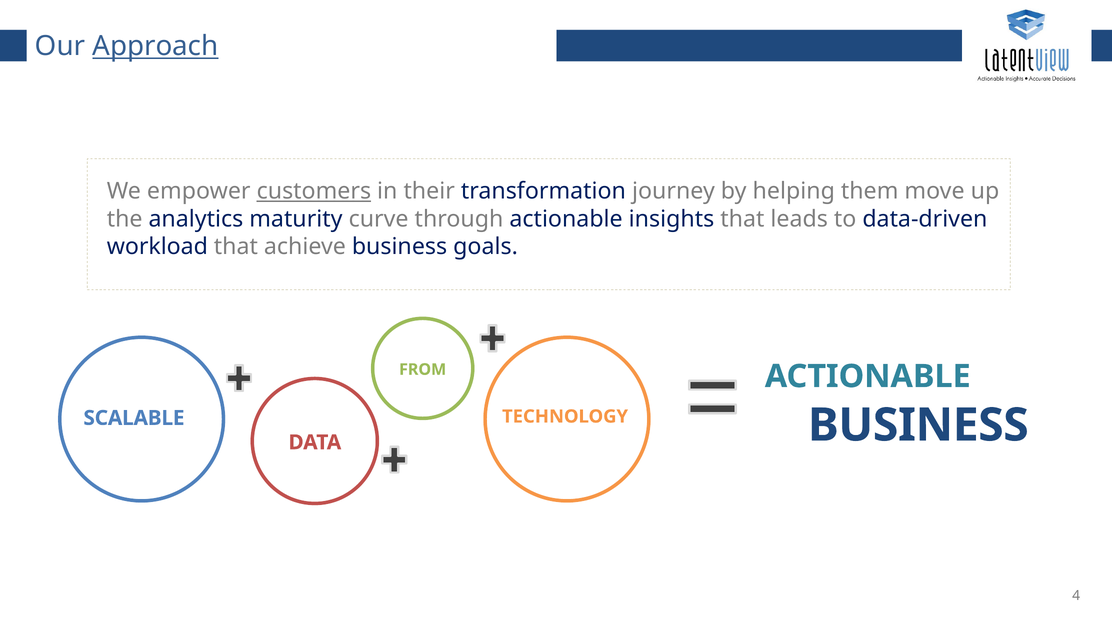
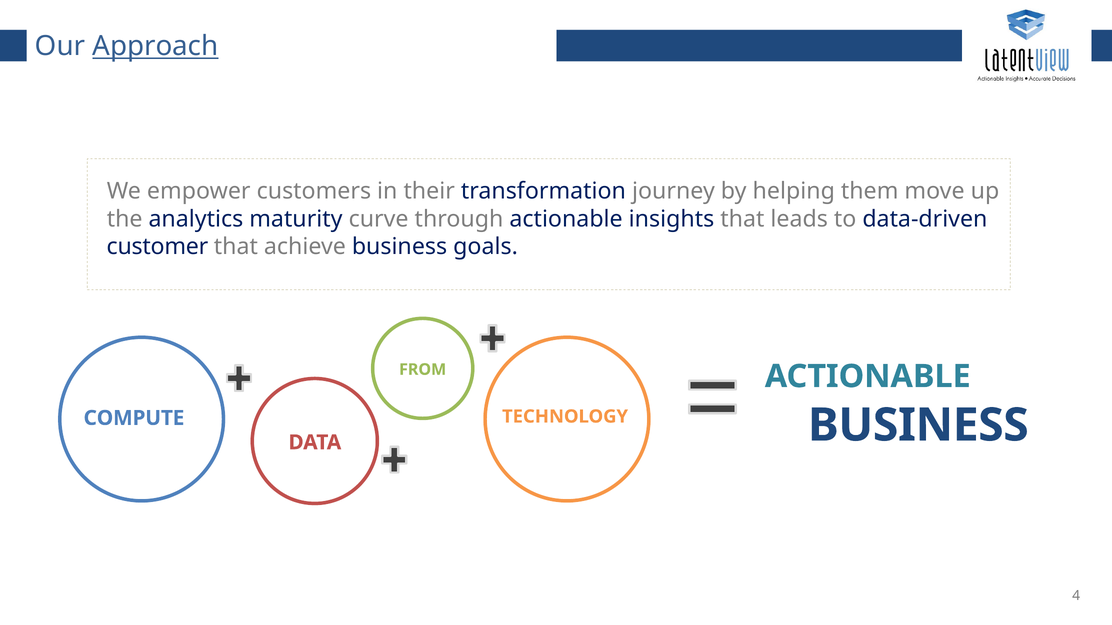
customers underline: present -> none
workload: workload -> customer
SCALABLE: SCALABLE -> COMPUTE
